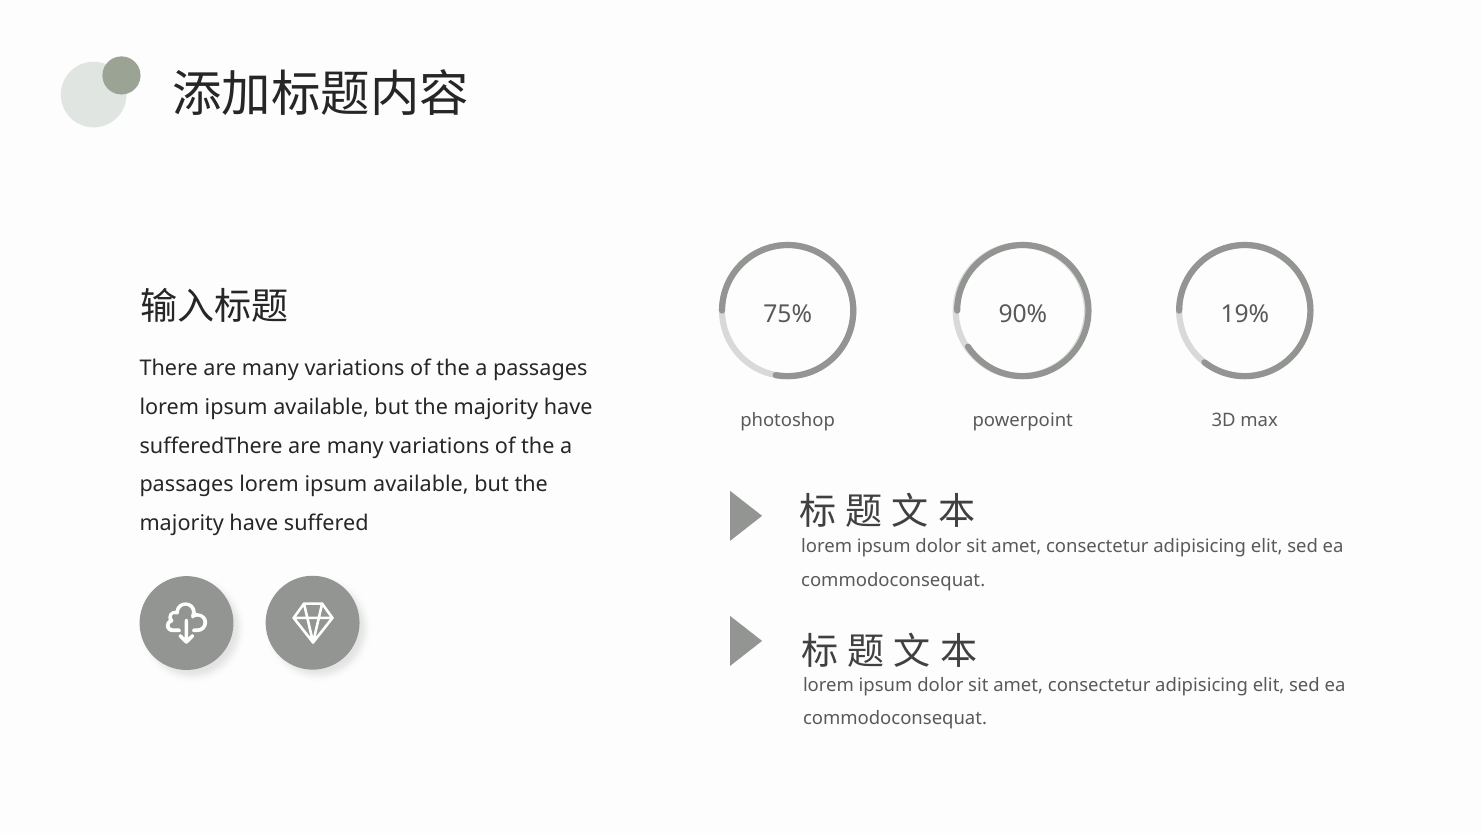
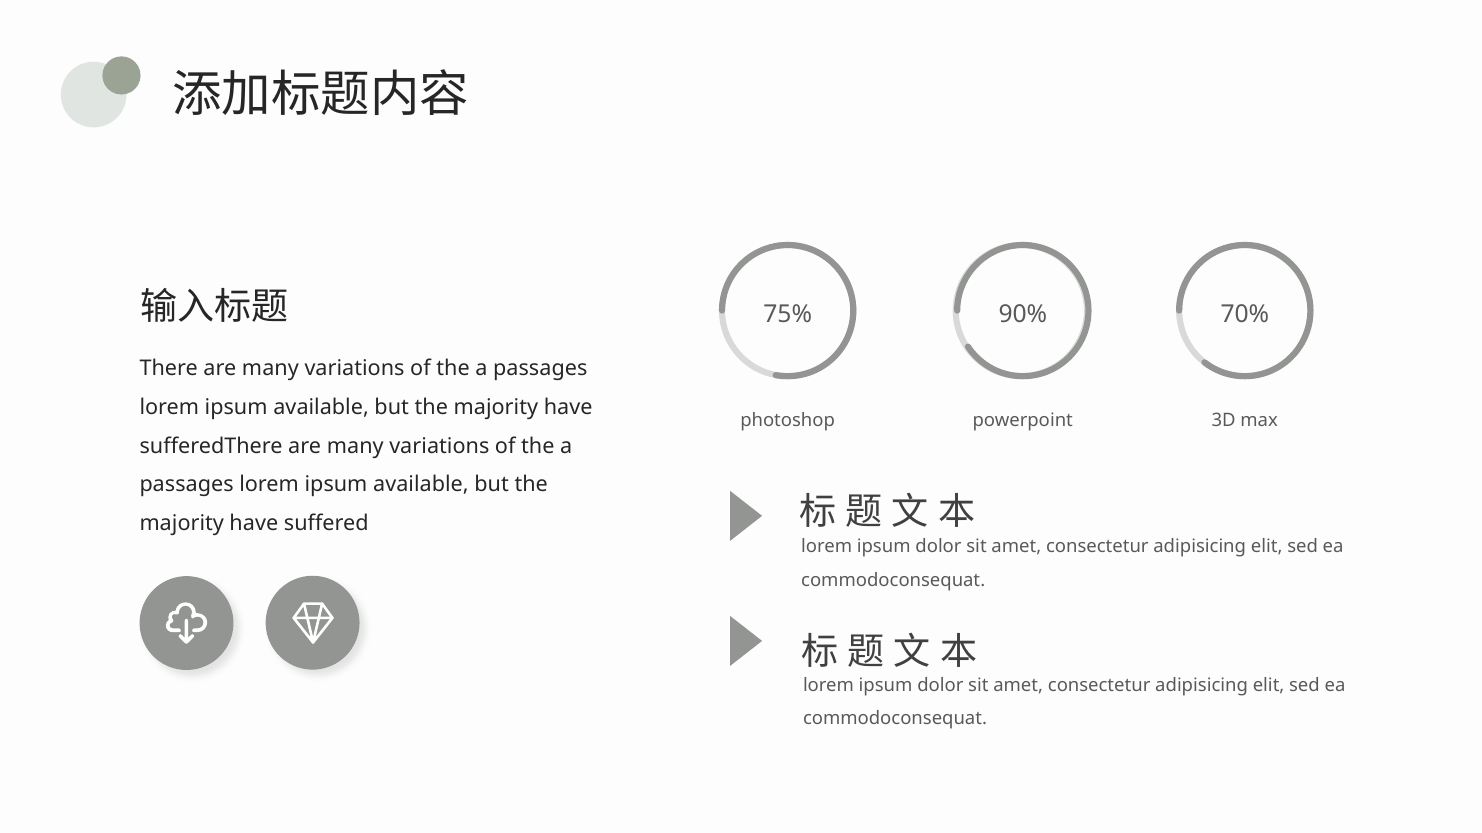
19%: 19% -> 70%
